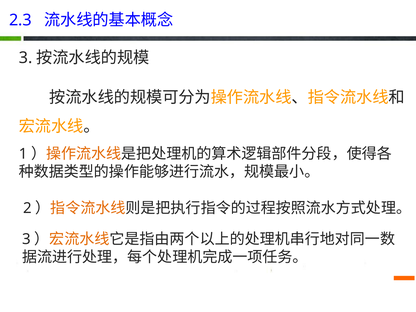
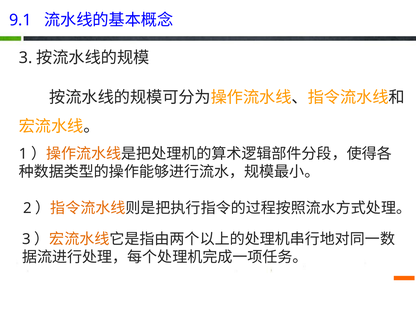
2.3: 2.3 -> 9.1
